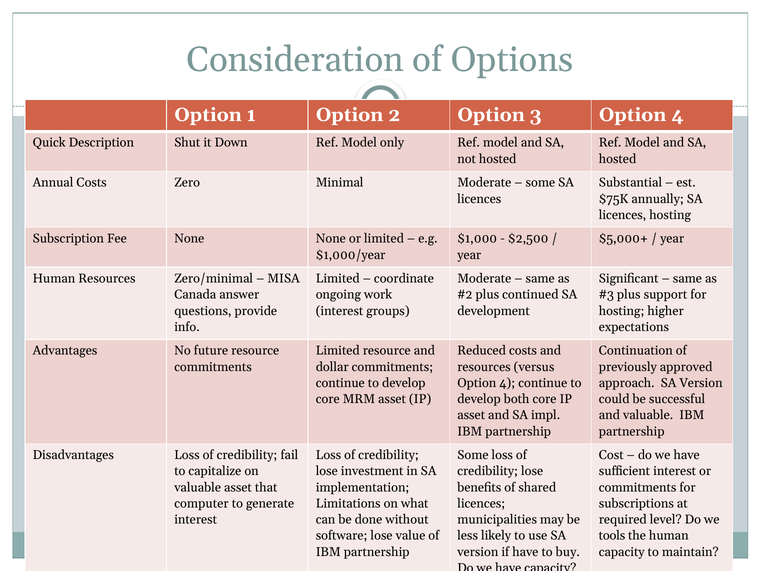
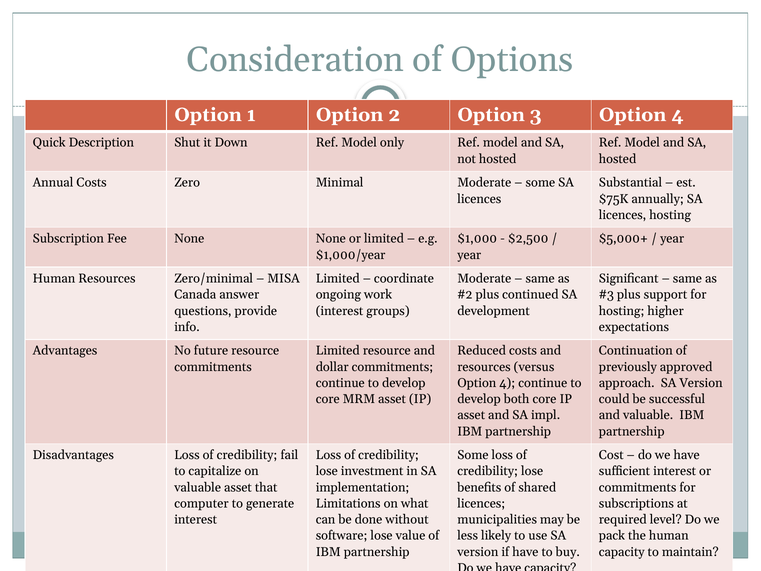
tools: tools -> pack
